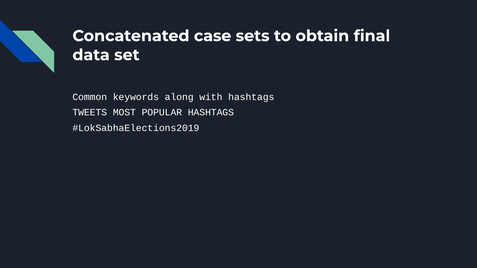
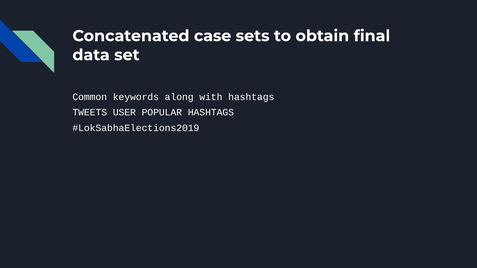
MOST: MOST -> USER
